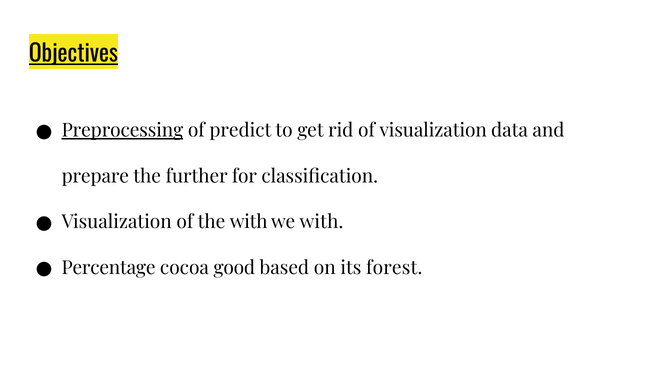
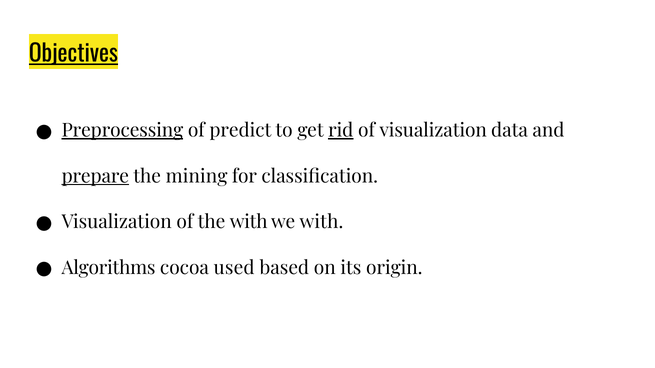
rid underline: none -> present
prepare underline: none -> present
further: further -> mining
Percentage: Percentage -> Algorithms
good: good -> used
forest: forest -> origin
